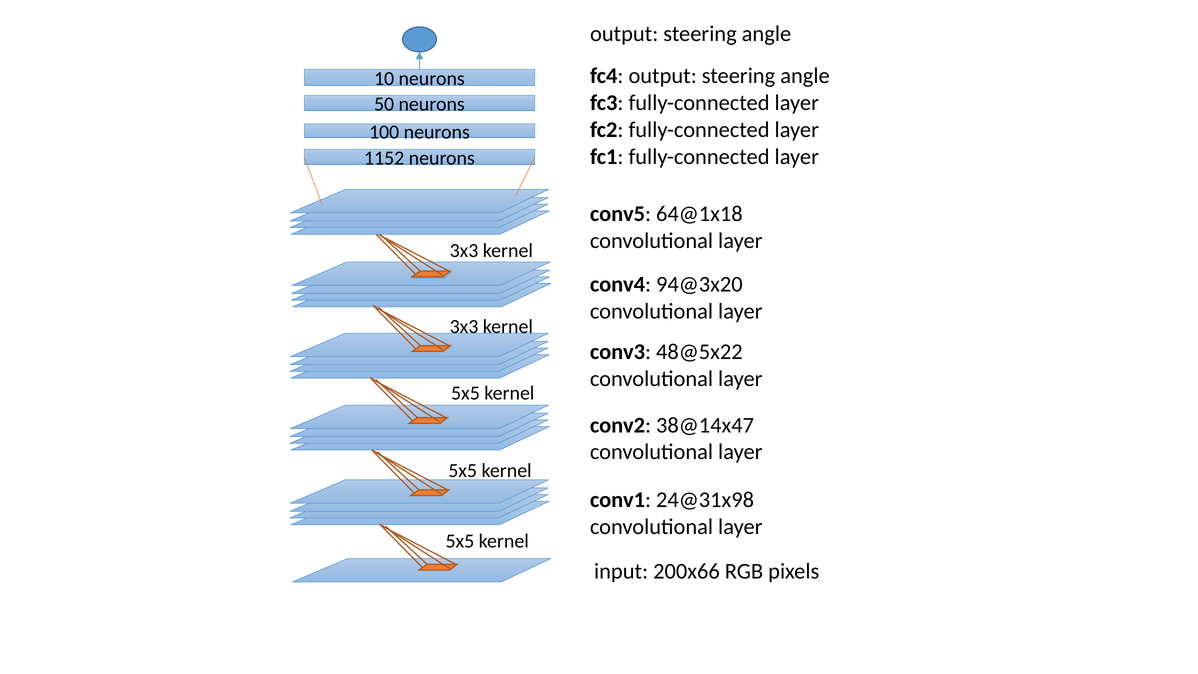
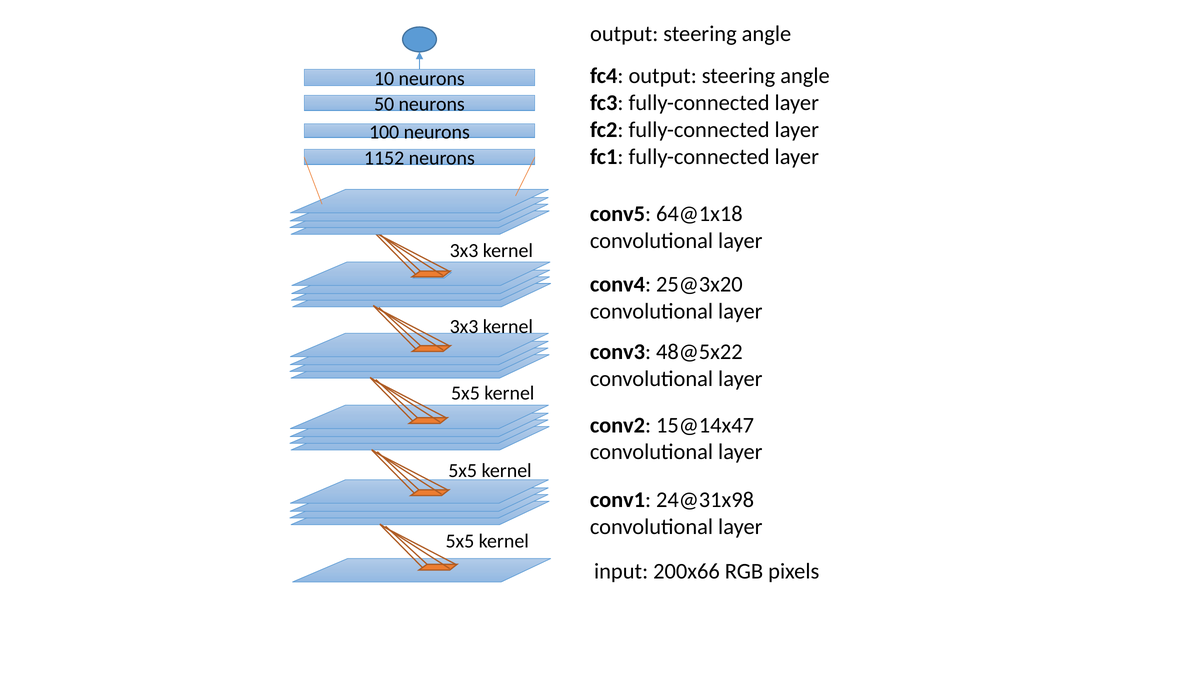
94@3x20: 94@3x20 -> 25@3x20
38@14x47: 38@14x47 -> 15@14x47
